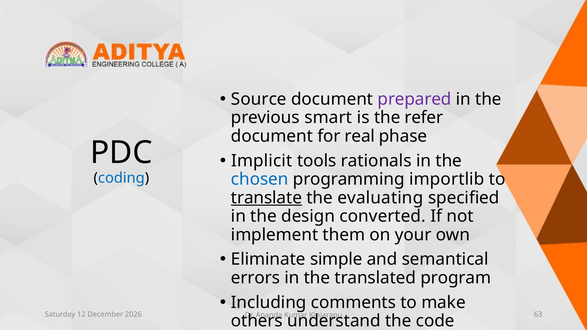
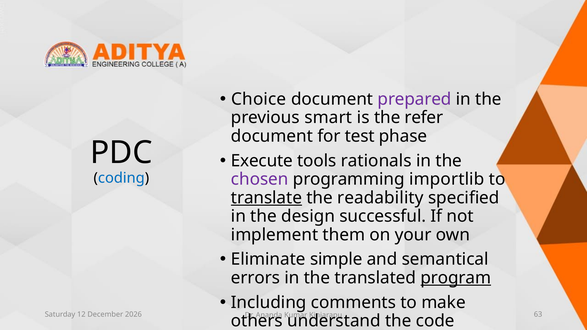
Source at (259, 99): Source -> Choice
real: real -> test
Implicit: Implicit -> Execute
chosen colour: blue -> purple
evaluating: evaluating -> readability
converted: converted -> successful
program underline: none -> present
